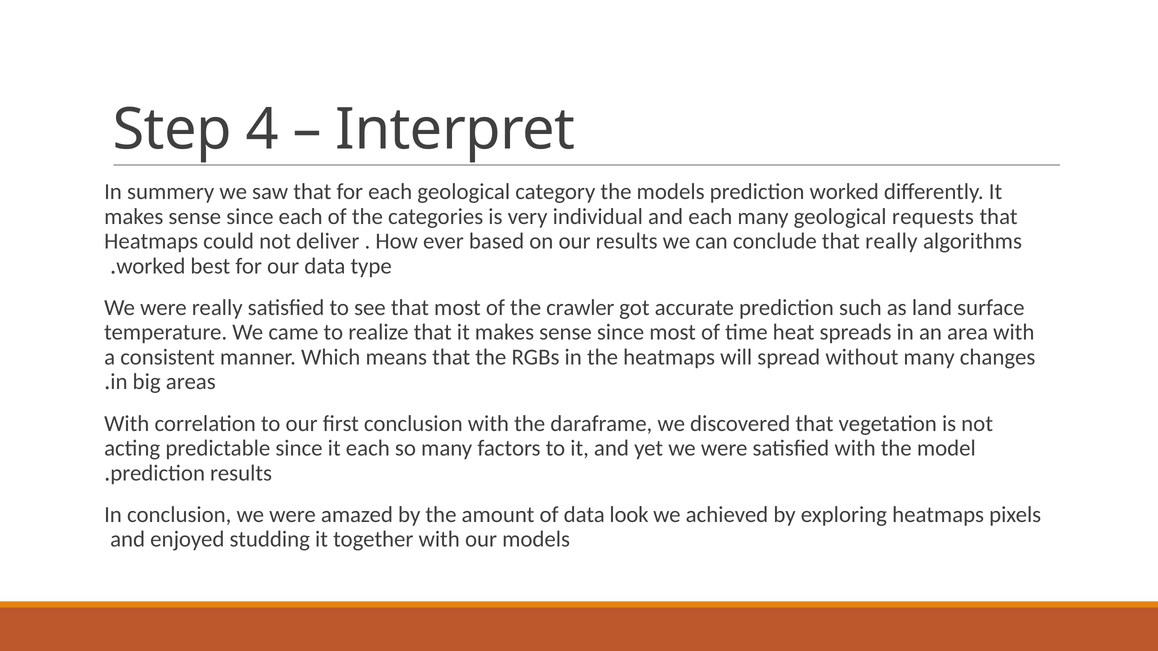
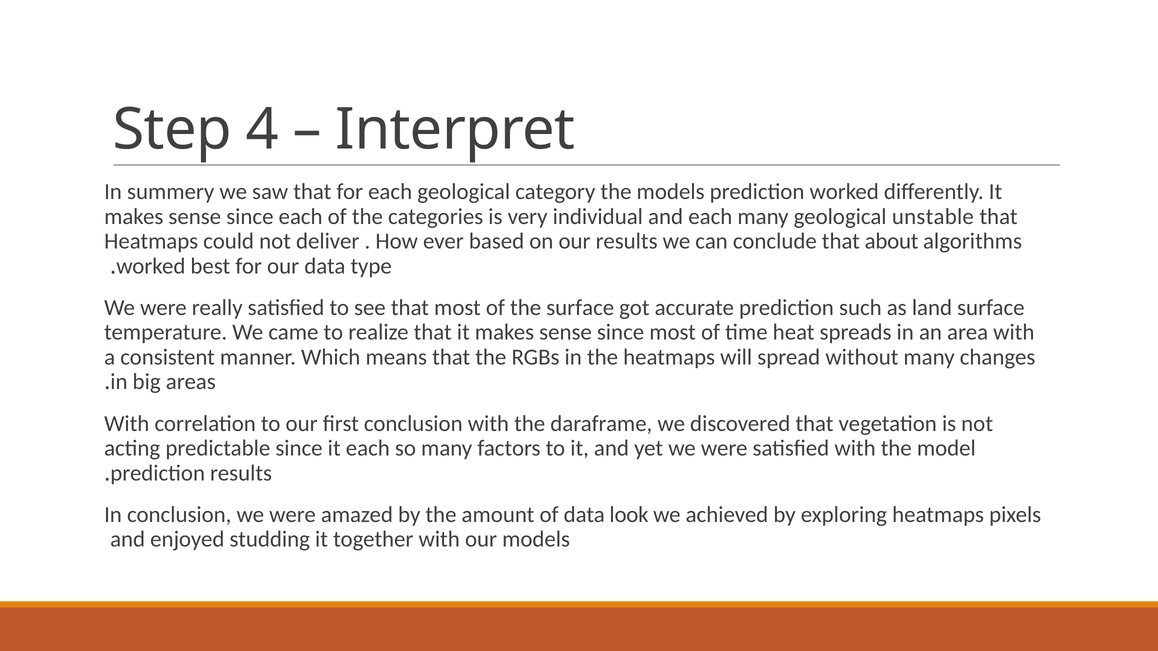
requests: requests -> unstable
that really: really -> about
the crawler: crawler -> surface
